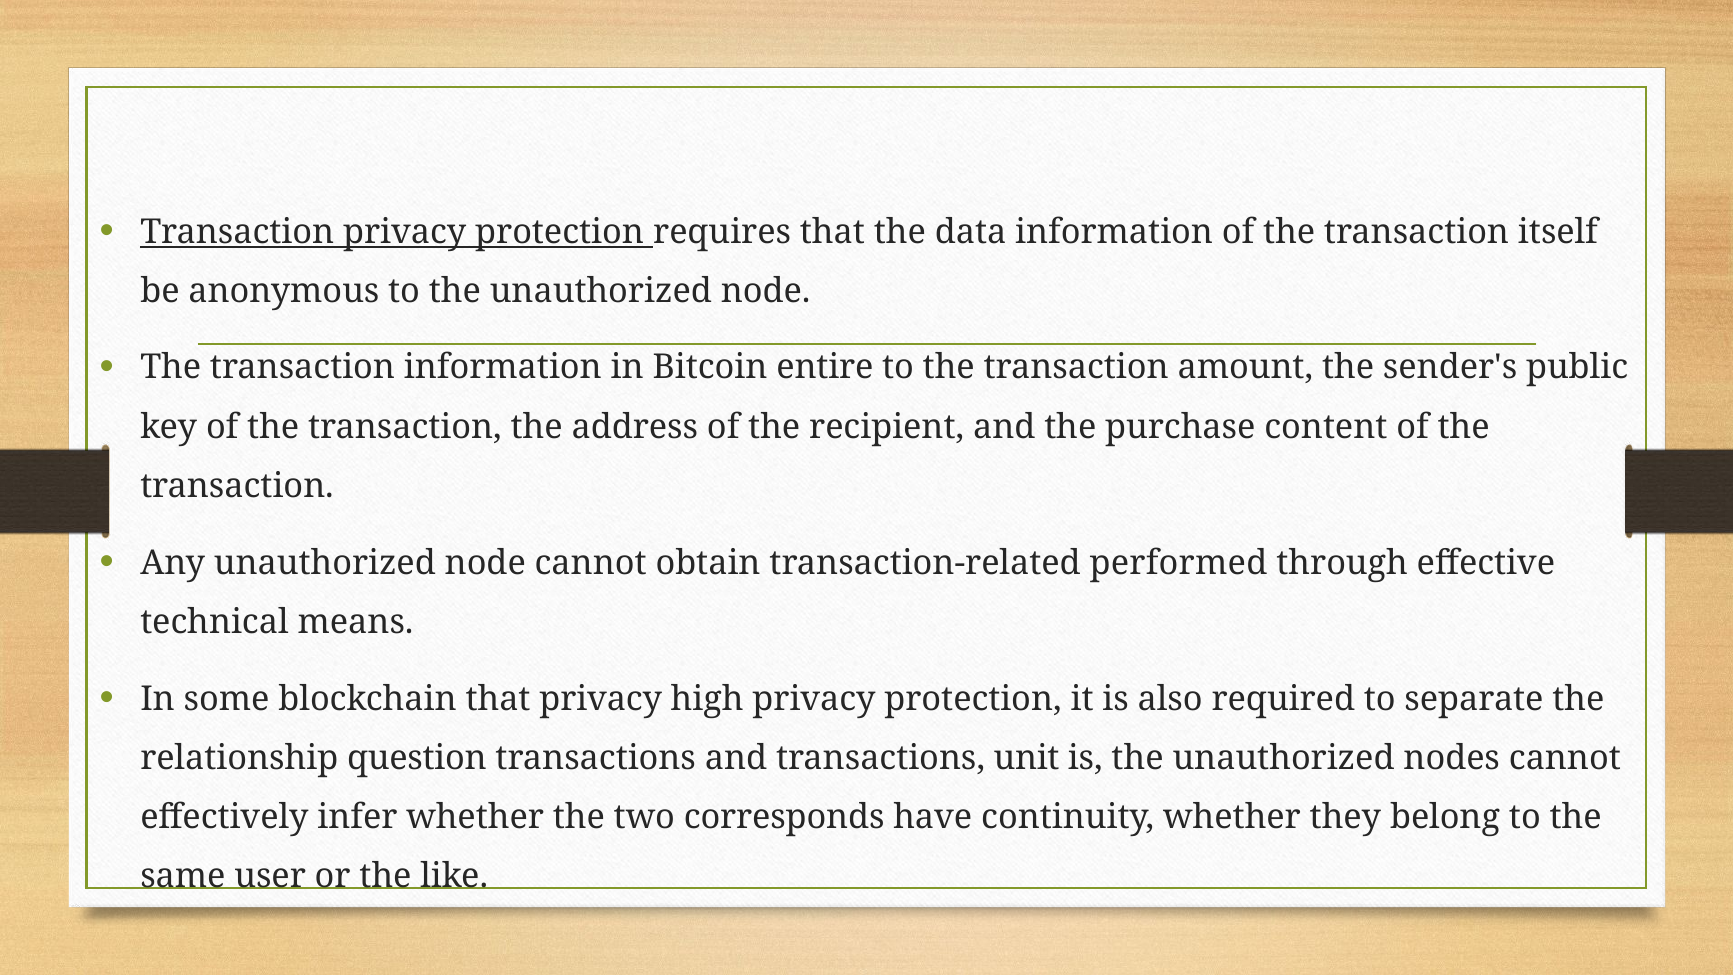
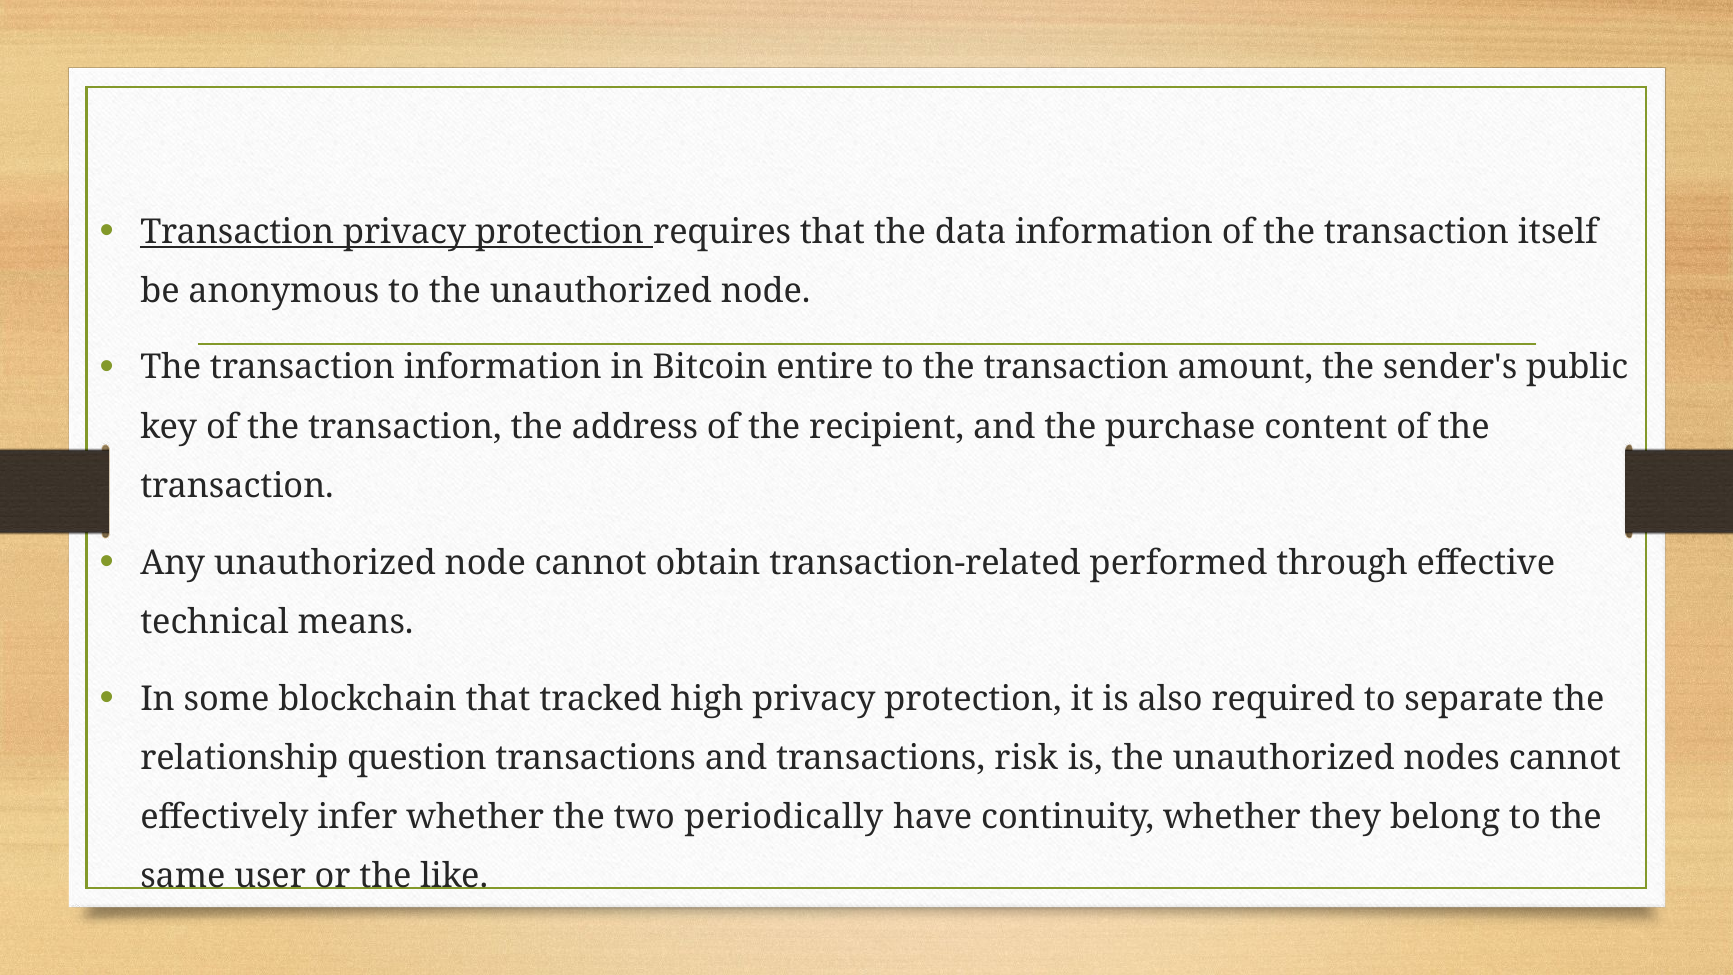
that privacy: privacy -> tracked
unit: unit -> risk
corresponds: corresponds -> periodically
